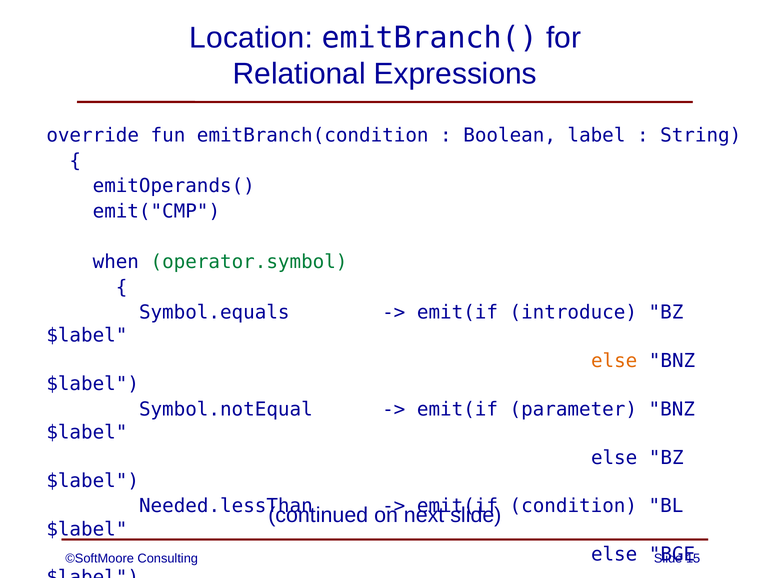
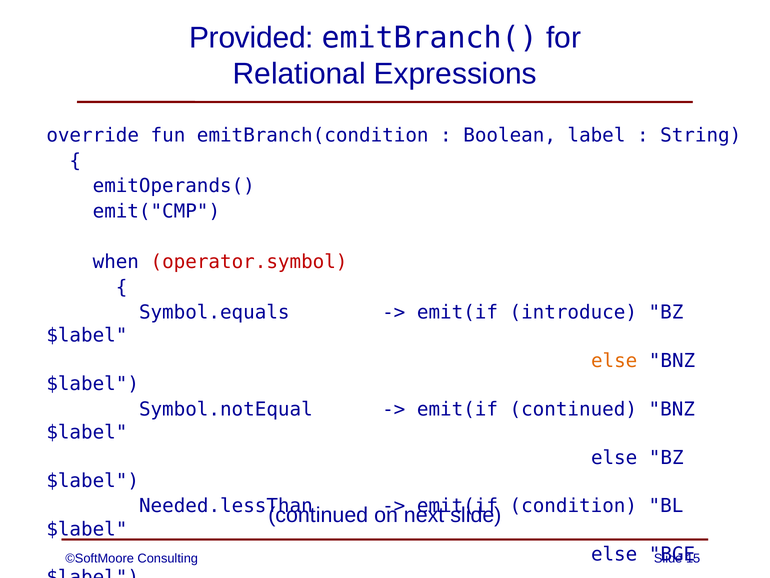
Location: Location -> Provided
operator.symbol colour: green -> red
emit(if parameter: parameter -> continued
